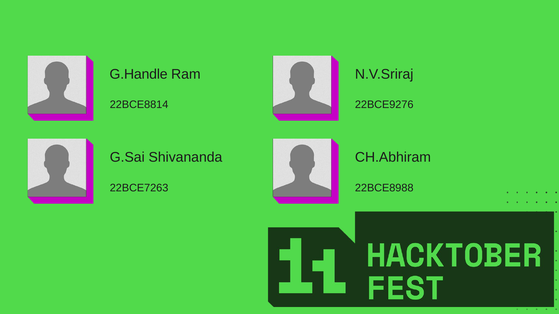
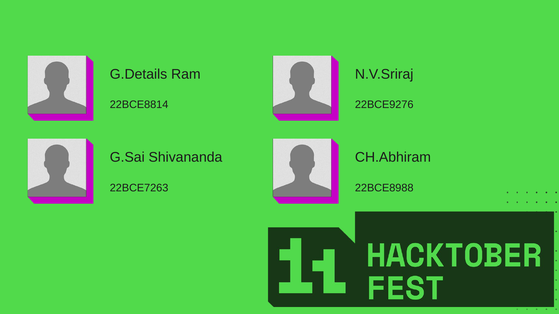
G.Handle: G.Handle -> G.Details
